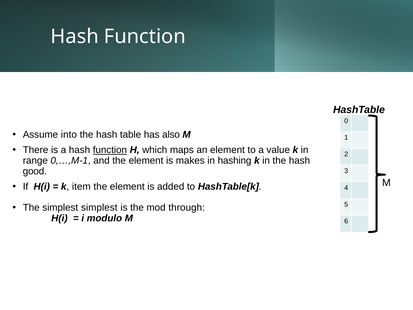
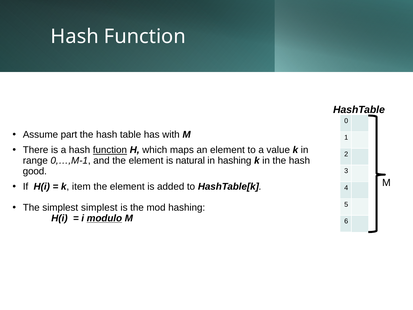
into: into -> part
also: also -> with
makes: makes -> natural
mod through: through -> hashing
modulo underline: none -> present
